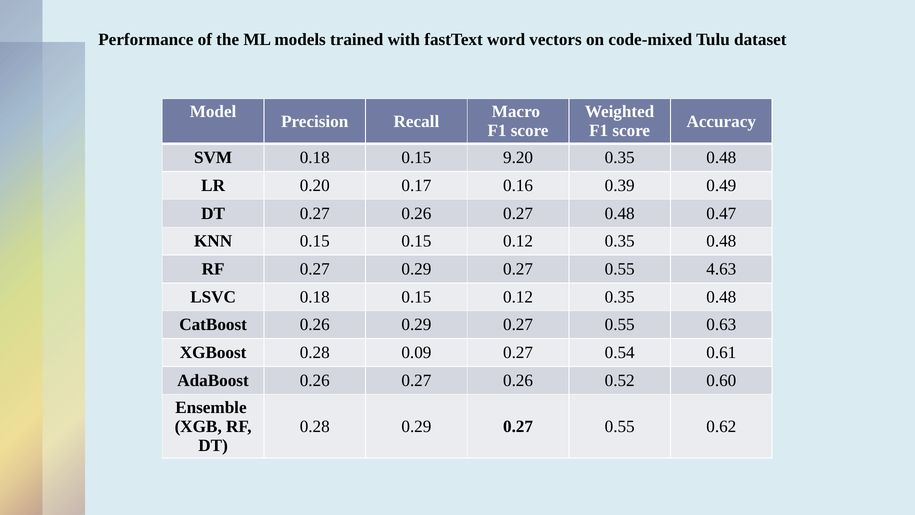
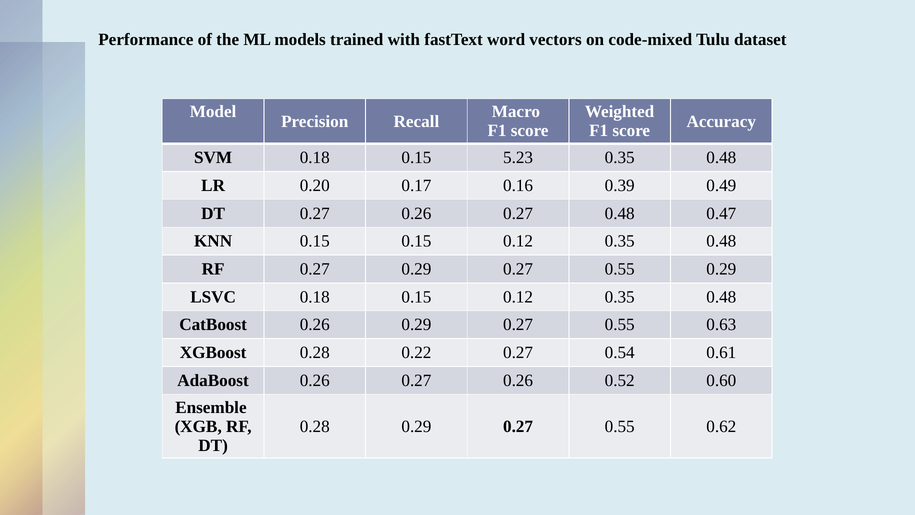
9.20: 9.20 -> 5.23
0.55 4.63: 4.63 -> 0.29
0.09: 0.09 -> 0.22
